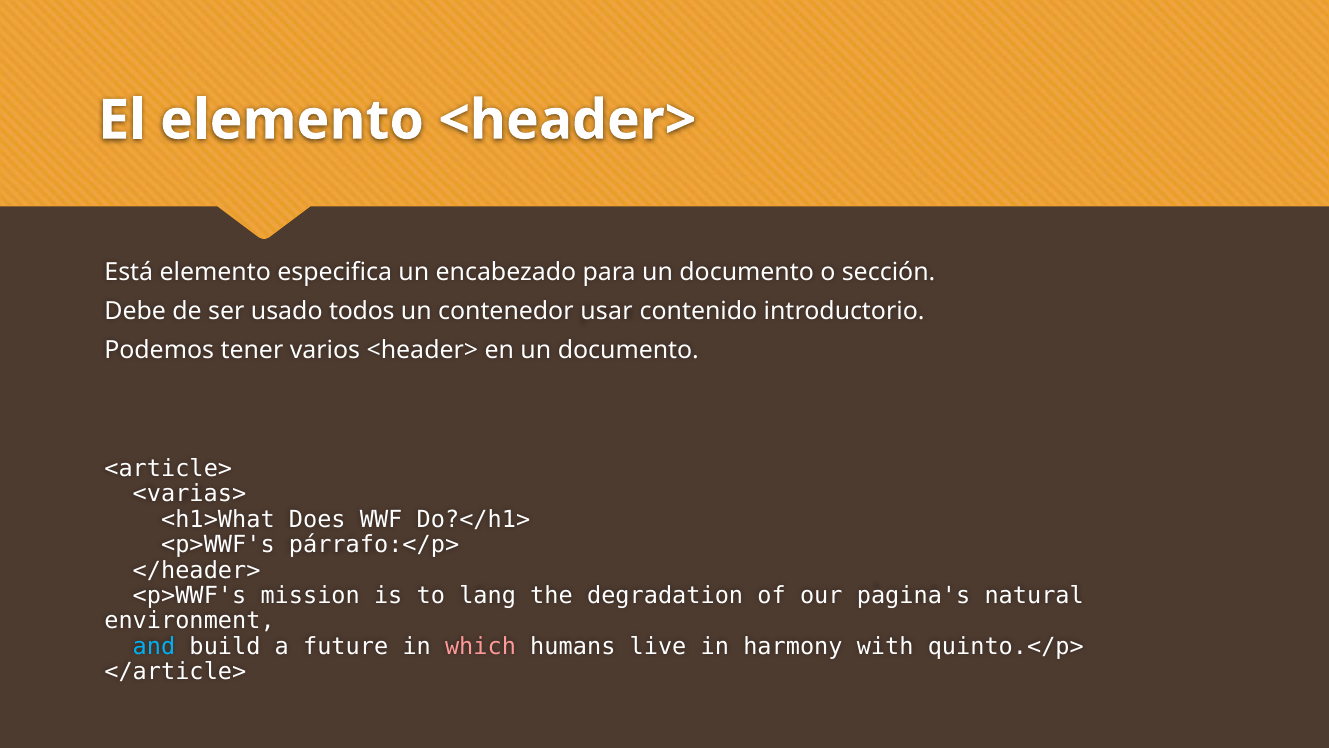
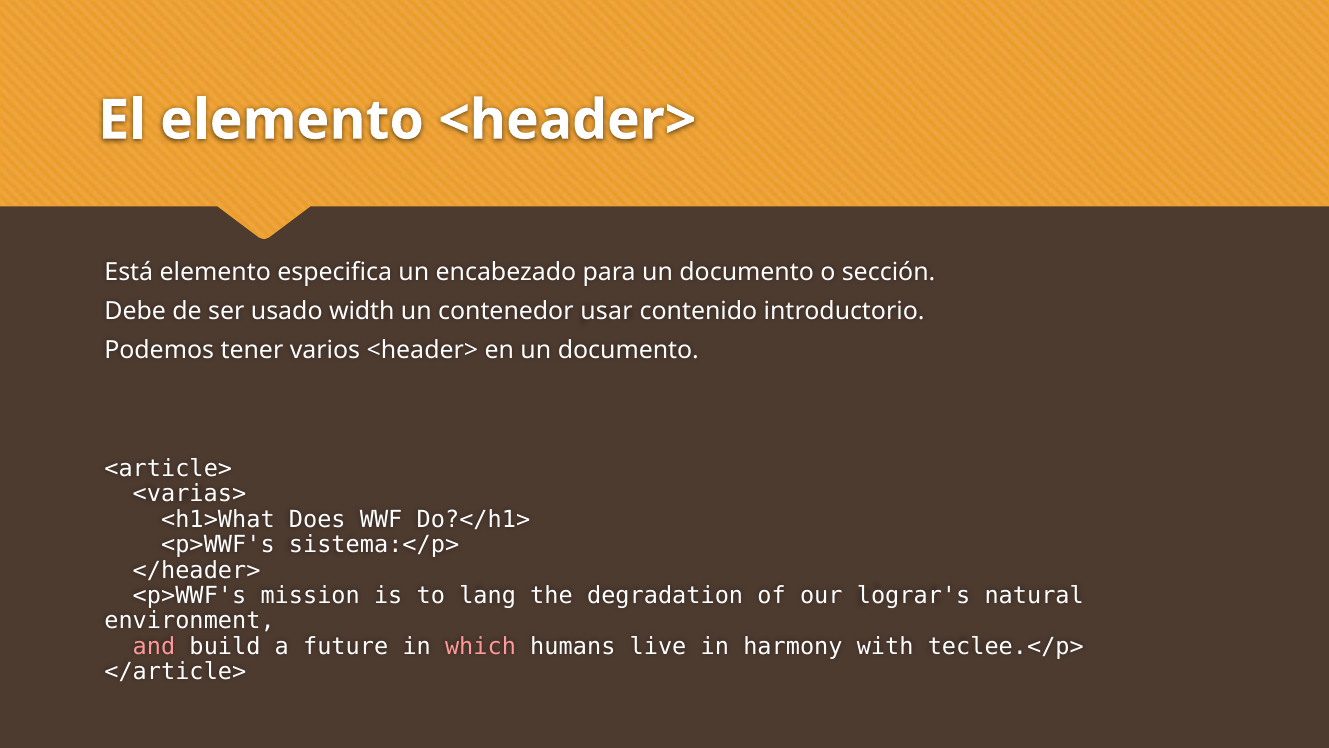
todos: todos -> width
párrafo:</p>: párrafo:</p> -> sistema:</p>
pagina's: pagina's -> lograr's
and colour: light blue -> pink
quinto.</p>: quinto.</p> -> teclee.</p>
